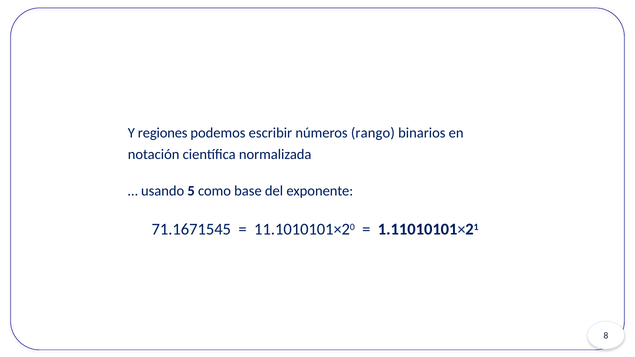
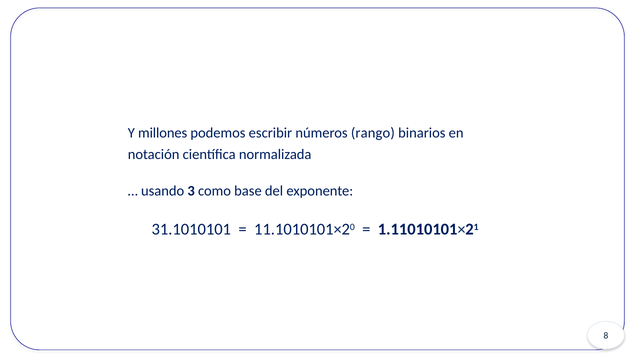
regiones: regiones -> millones
5: 5 -> 3
71.1671545: 71.1671545 -> 31.1010101
